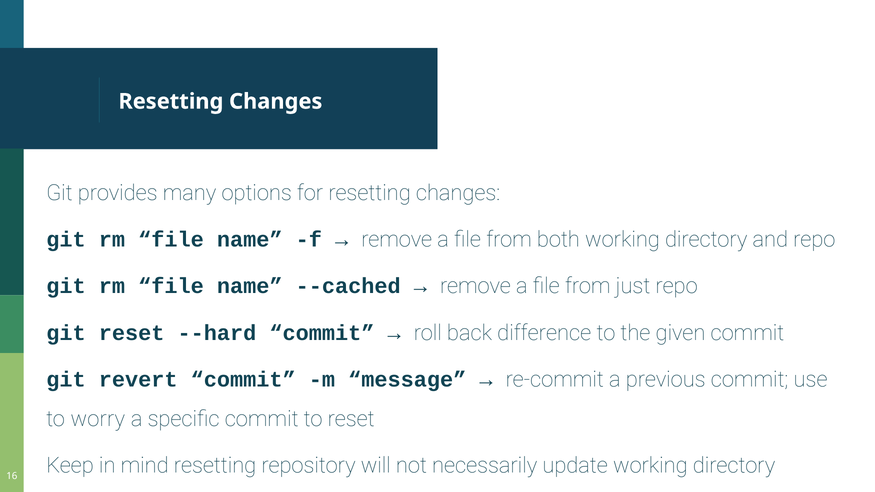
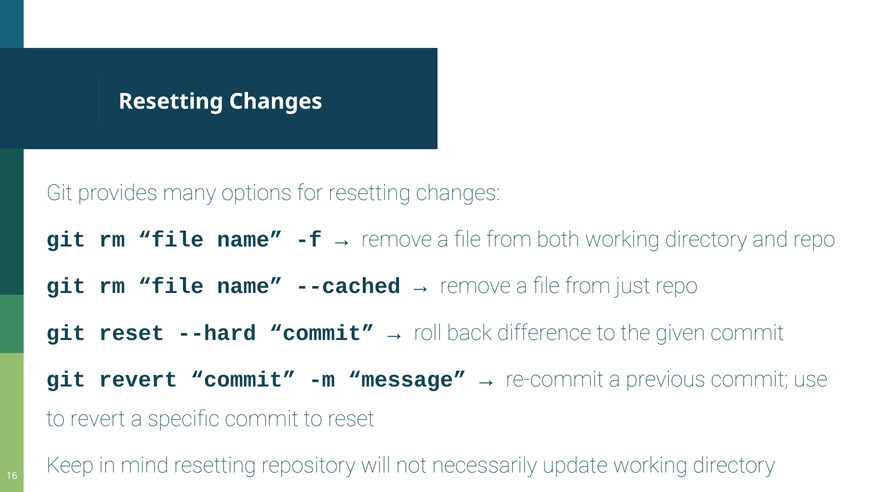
to worry: worry -> revert
